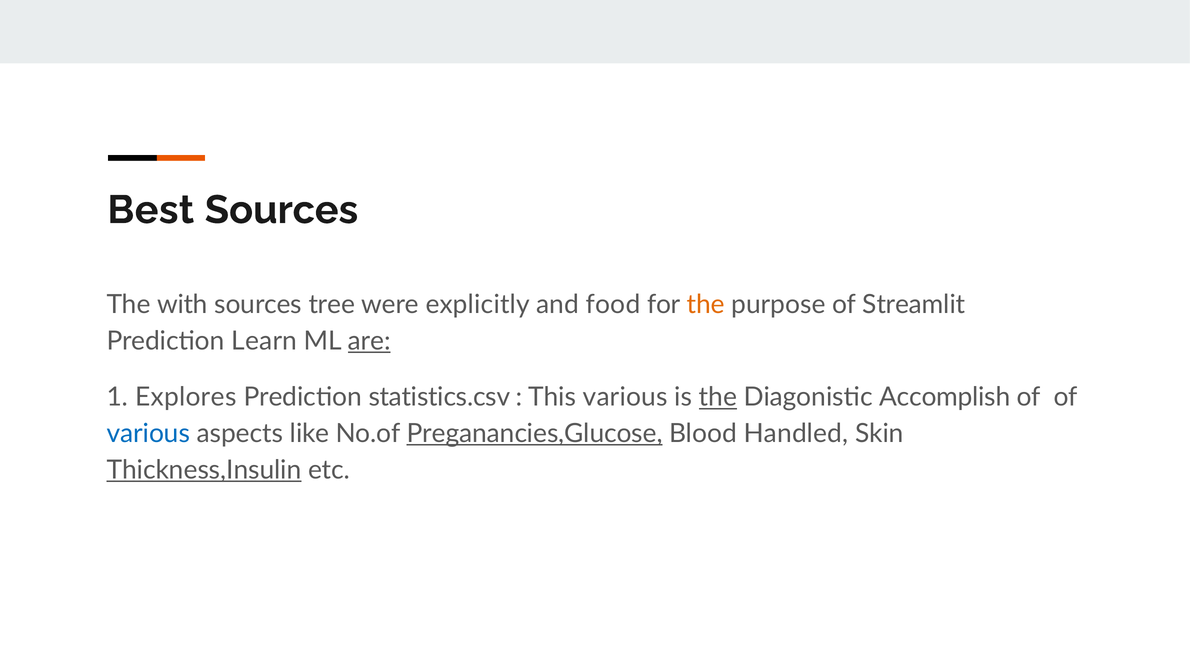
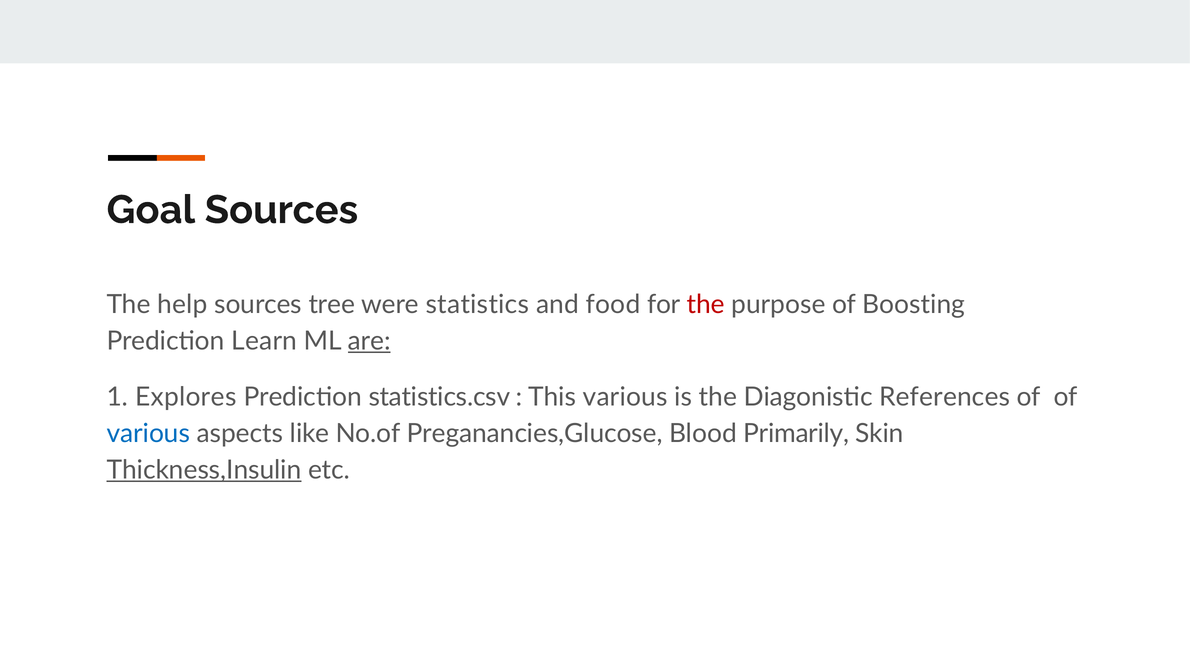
Best: Best -> Goal
with: with -> help
explicitly: explicitly -> statistics
the at (706, 305) colour: orange -> red
Streamlit: Streamlit -> Boosting
the at (718, 397) underline: present -> none
Accomplish: Accomplish -> References
Preganancies,Glucose underline: present -> none
Handled: Handled -> Primarily
